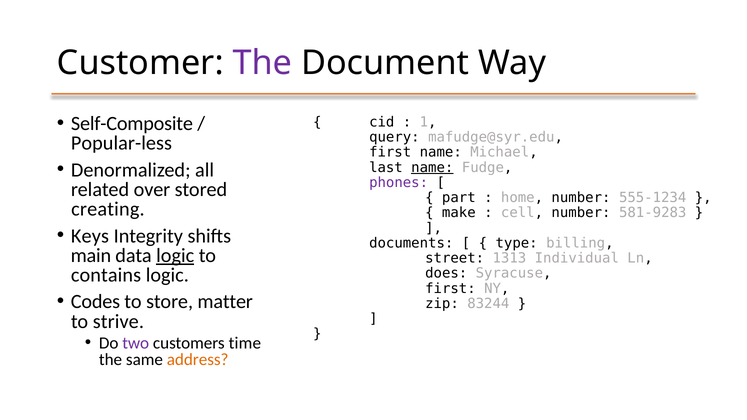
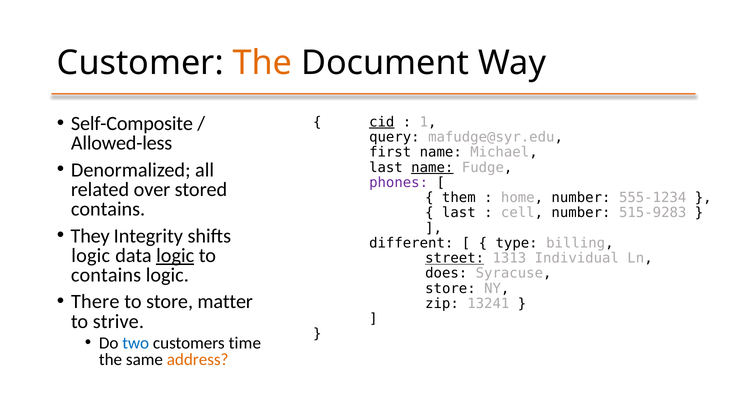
The at (262, 63) colour: purple -> orange
cid underline: none -> present
Popular-less: Popular-less -> Allowed-less
part: part -> them
creating at (108, 209): creating -> contains
make at (459, 213): make -> last
581-9283: 581-9283 -> 515-9283
Keys: Keys -> They
documents: documents -> different
main at (91, 256): main -> logic
street underline: none -> present
first at (450, 289): first -> store
Codes: Codes -> There
83244: 83244 -> 13241
two colour: purple -> blue
